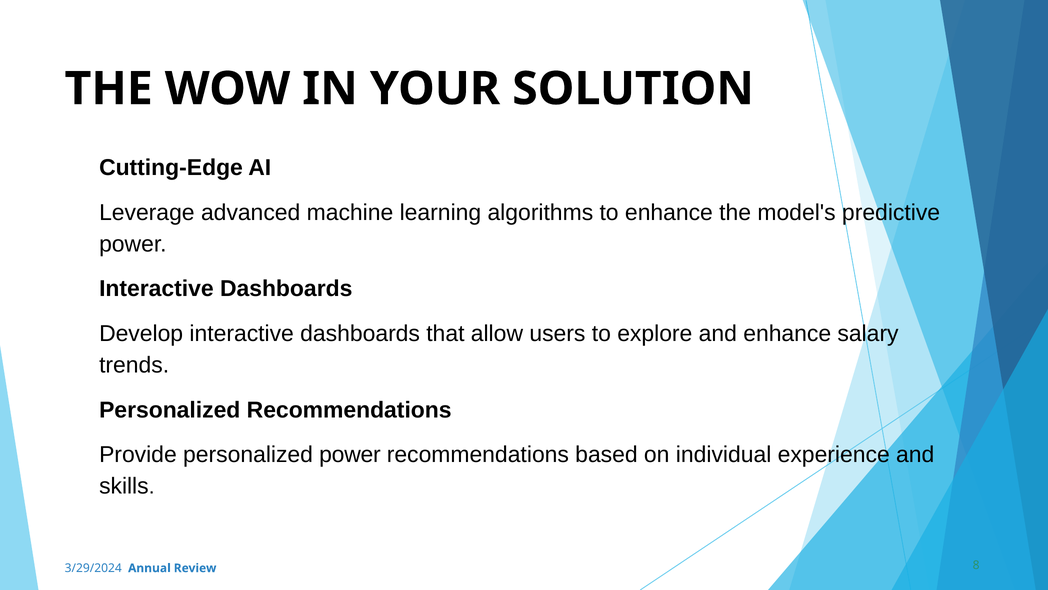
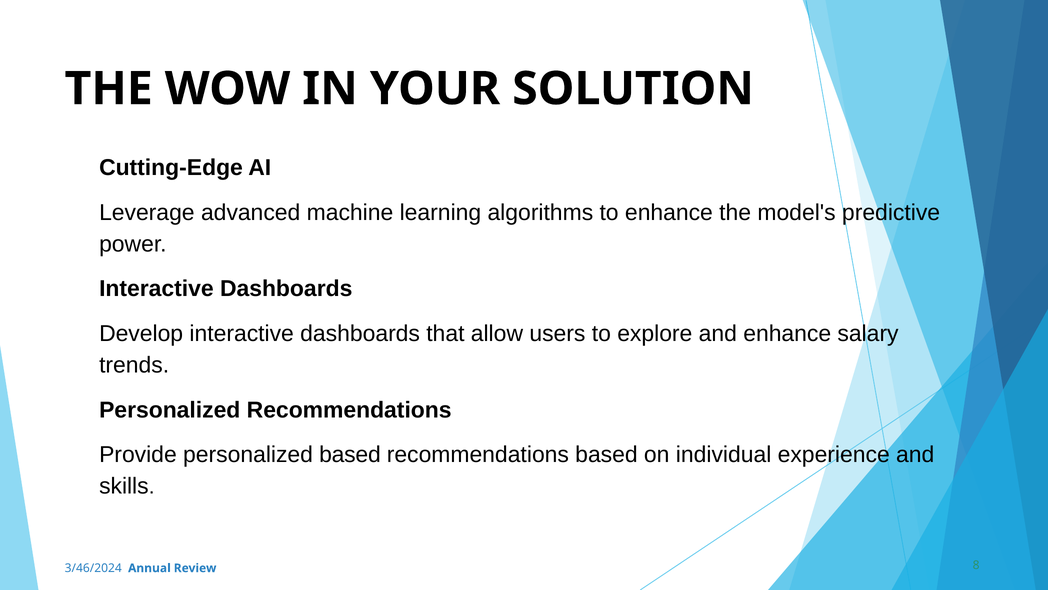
personalized power: power -> based
3/29/2024: 3/29/2024 -> 3/46/2024
